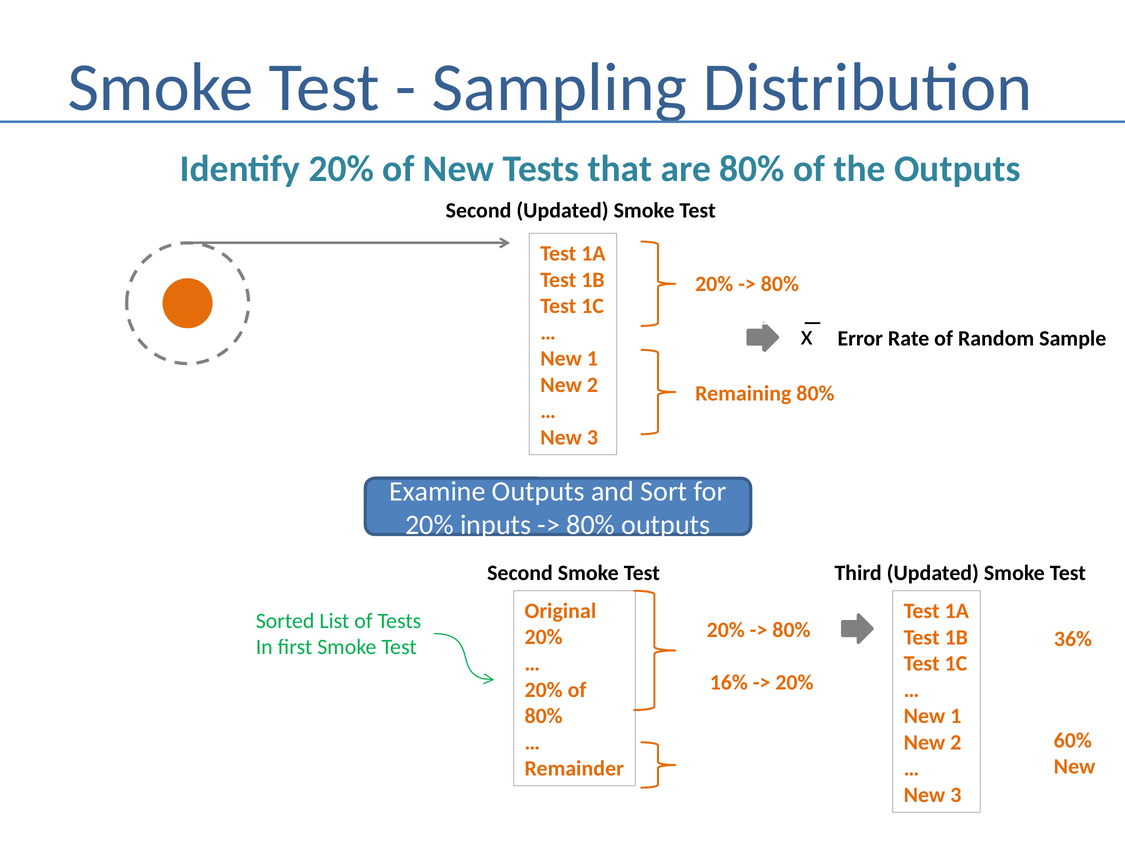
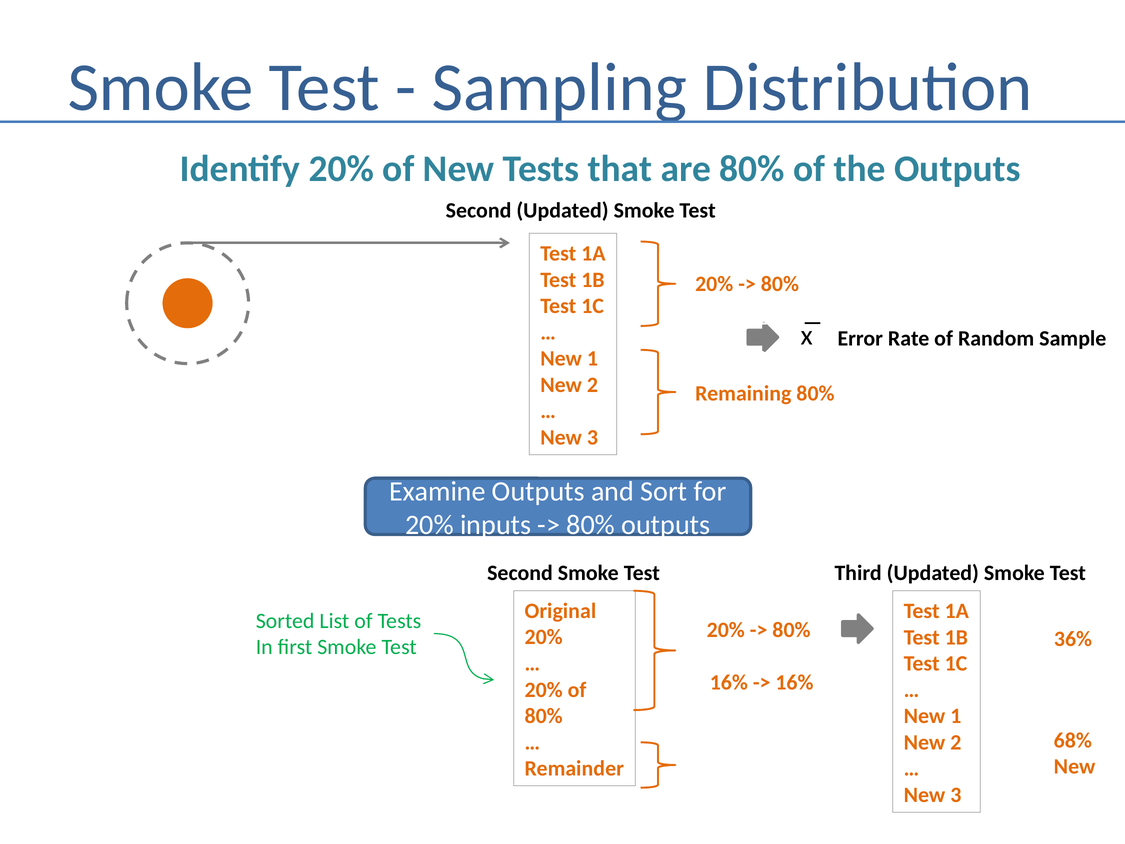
20% at (794, 682): 20% -> 16%
60%: 60% -> 68%
